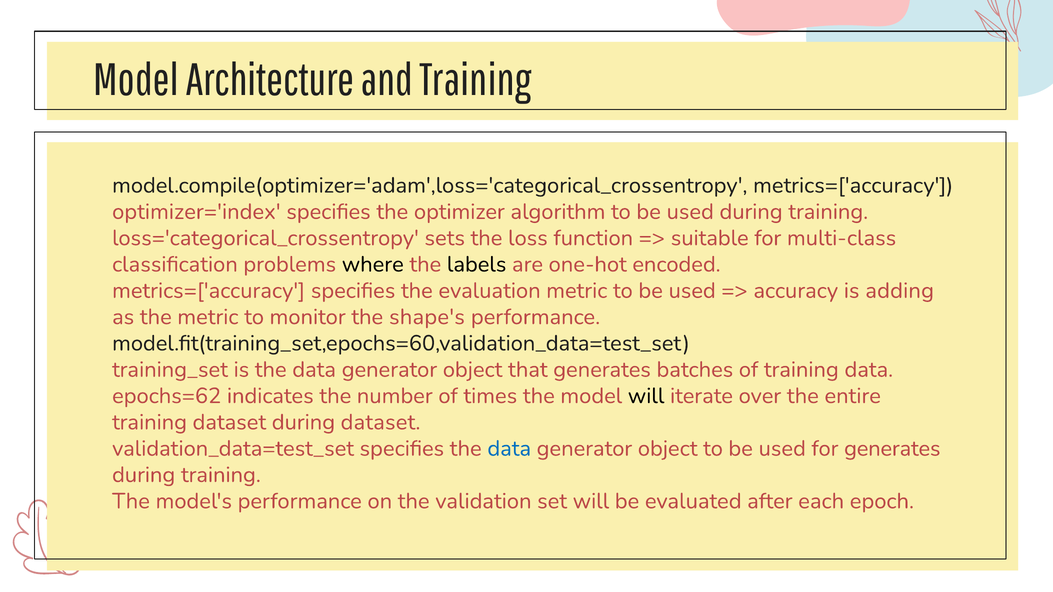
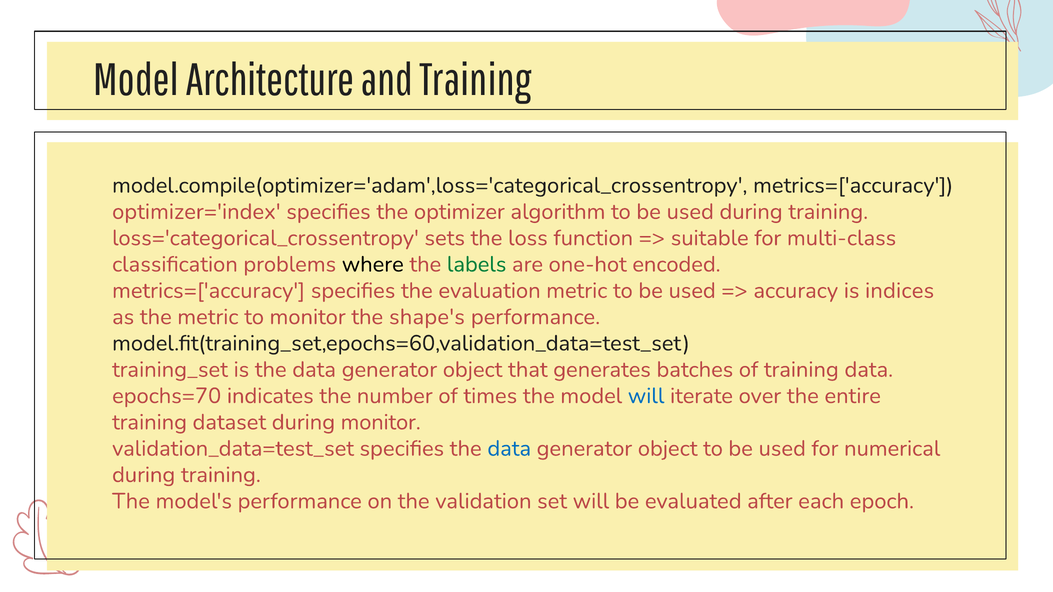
labels colour: black -> green
adding: adding -> indices
epochs=62: epochs=62 -> epochs=70
will at (646, 396) colour: black -> blue
during dataset: dataset -> monitor
for generates: generates -> numerical
